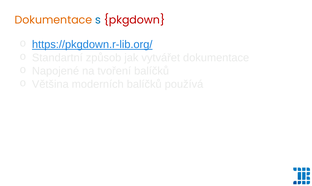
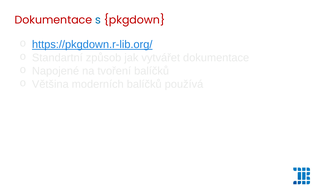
Dokumentace at (53, 20) colour: orange -> red
